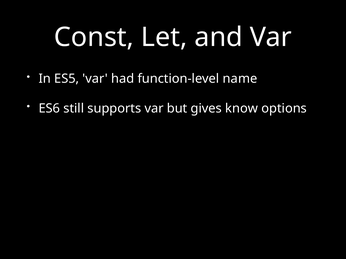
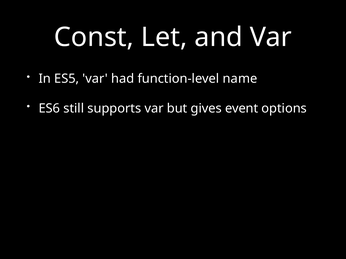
know: know -> event
